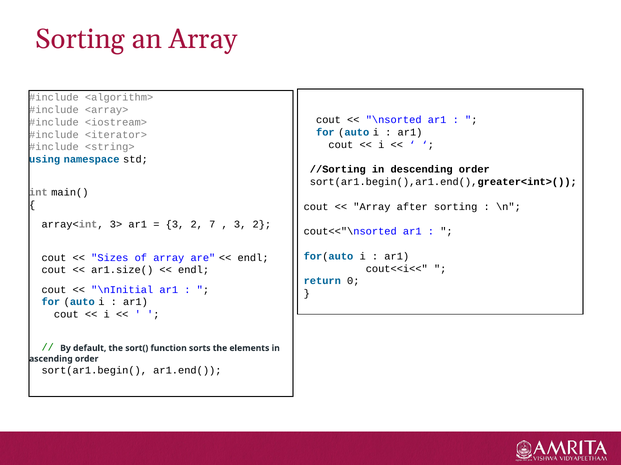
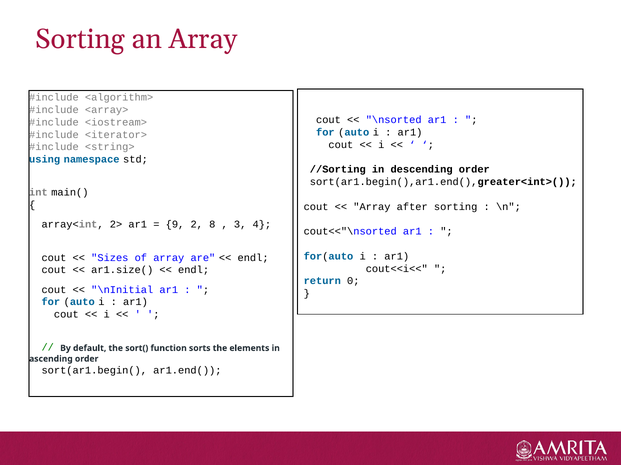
3>: 3> -> 2>
3 at (175, 225): 3 -> 9
7: 7 -> 8
2 at (262, 225): 2 -> 4
